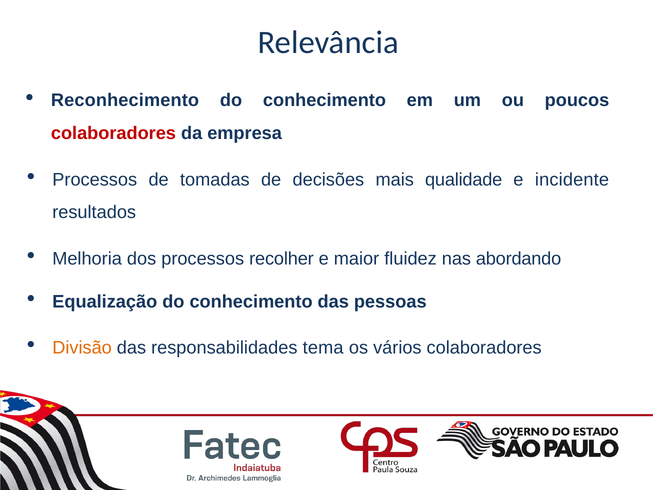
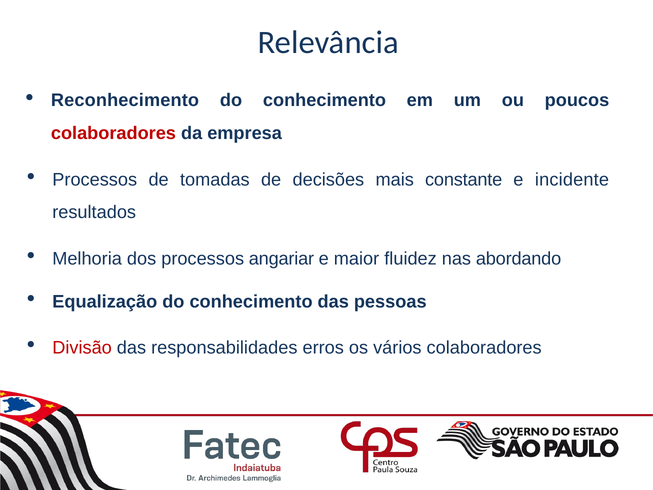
qualidade: qualidade -> constante
recolher: recolher -> angariar
Divisão colour: orange -> red
tema: tema -> erros
